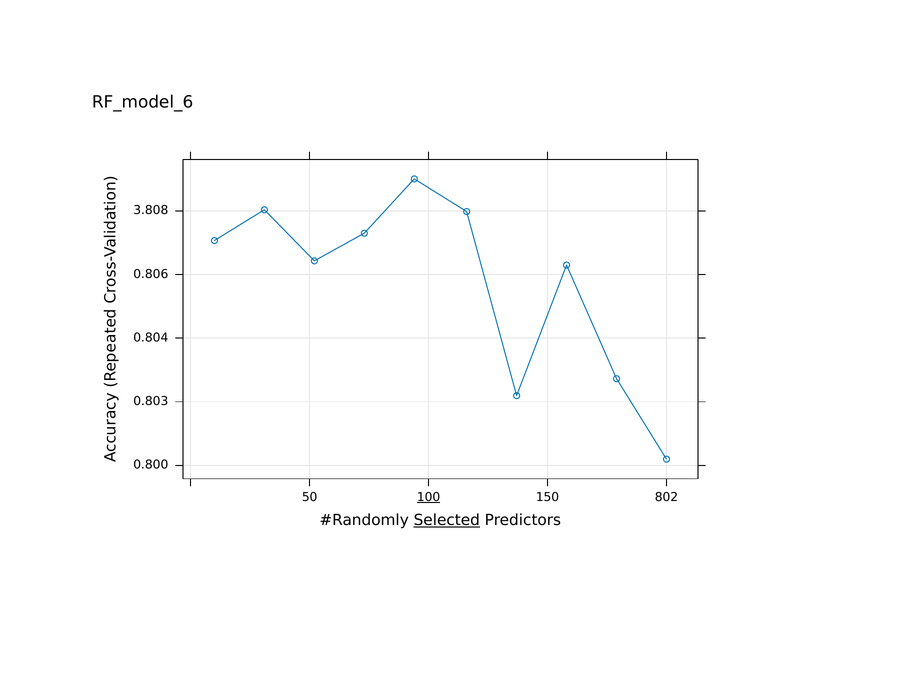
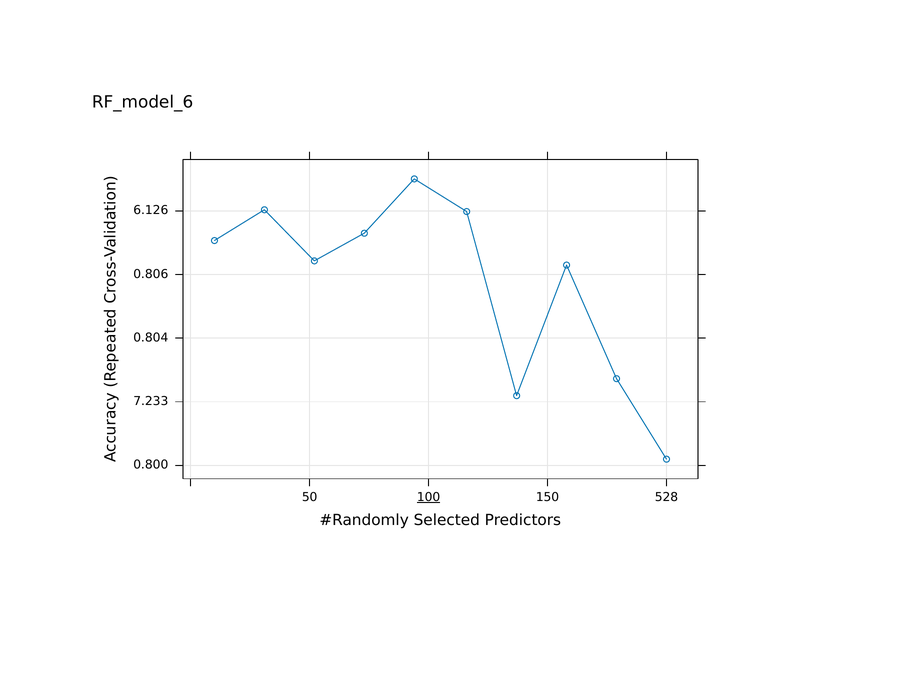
3.808: 3.808 -> 6.126
0.803: 0.803 -> 7.233
802: 802 -> 528
Selected underline: present -> none
